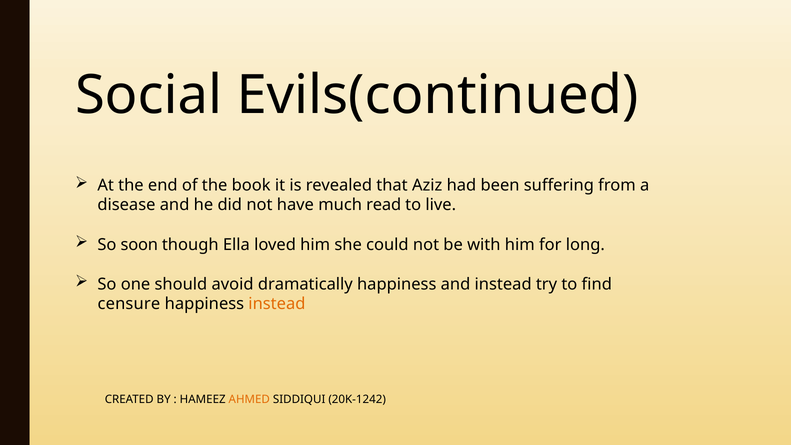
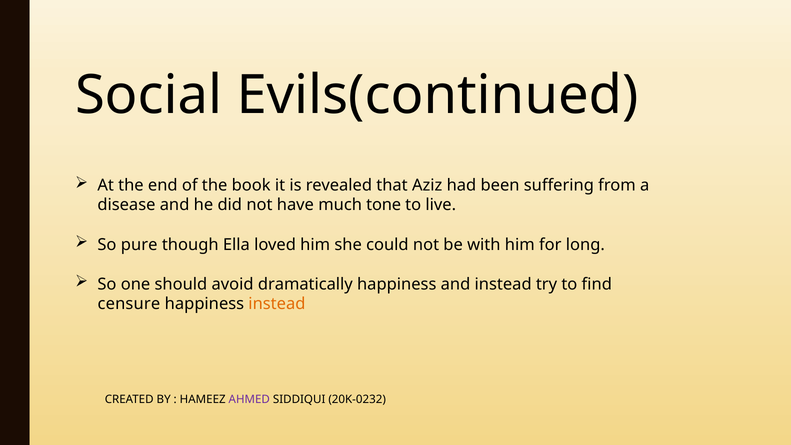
read: read -> tone
soon: soon -> pure
AHMED colour: orange -> purple
20K-1242: 20K-1242 -> 20K-0232
